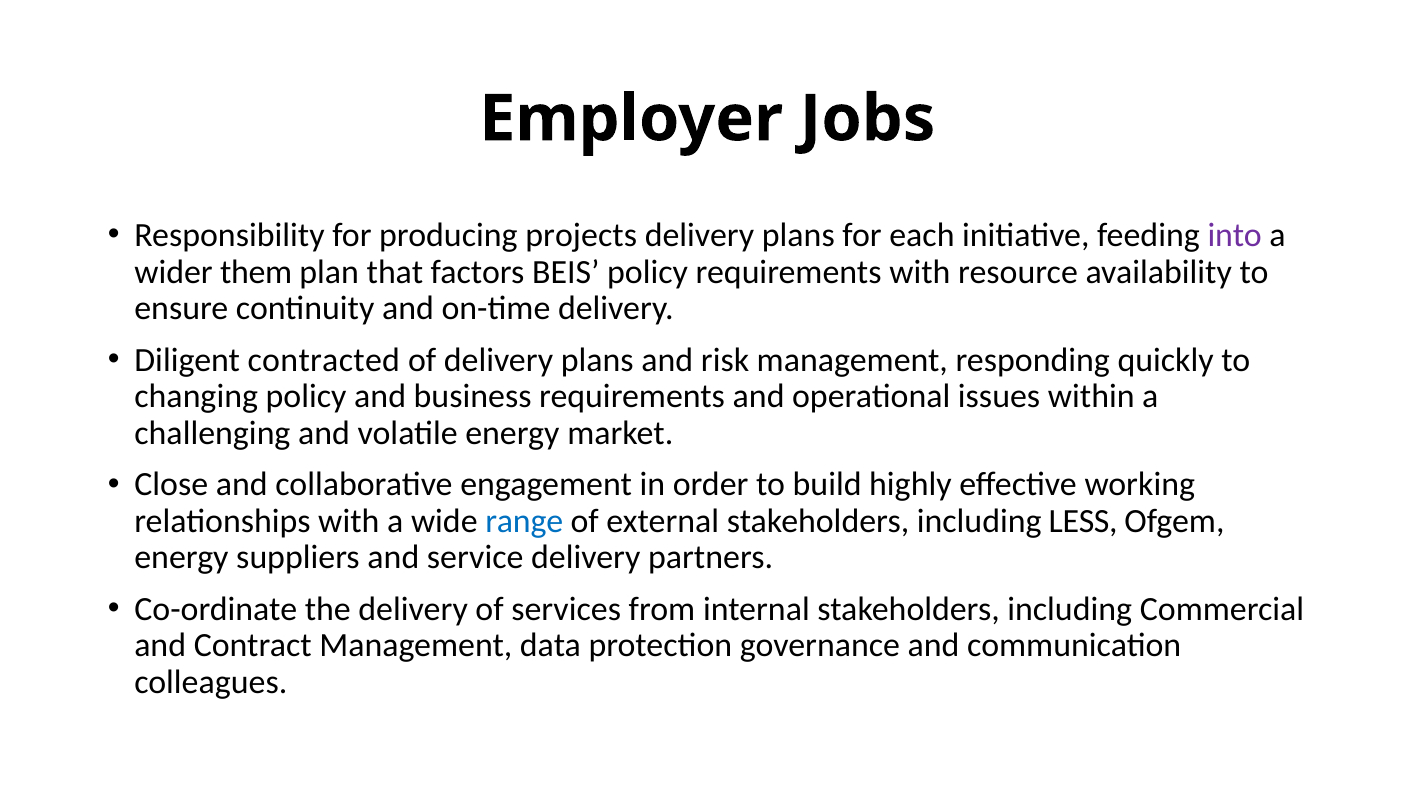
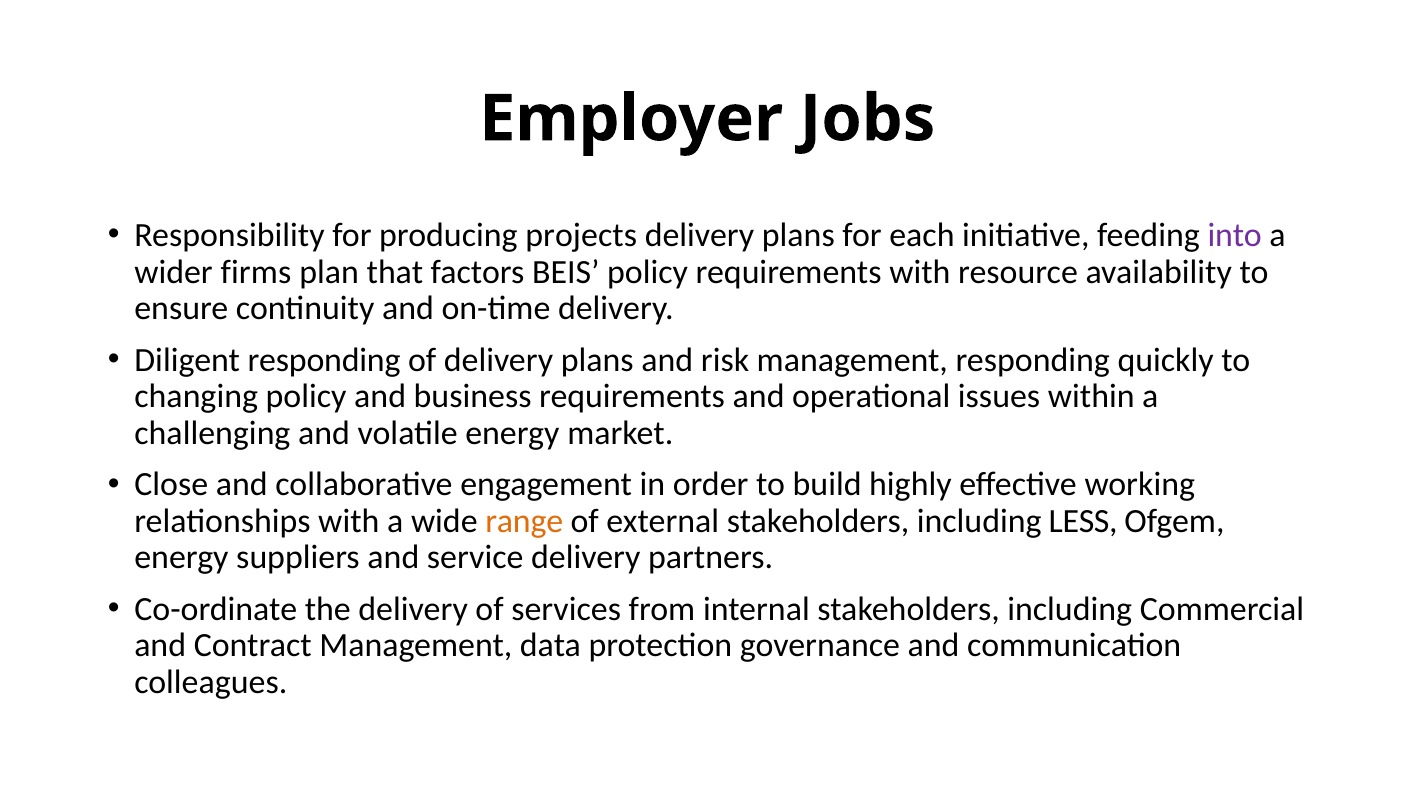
them: them -> firms
Diligent contracted: contracted -> responding
range colour: blue -> orange
